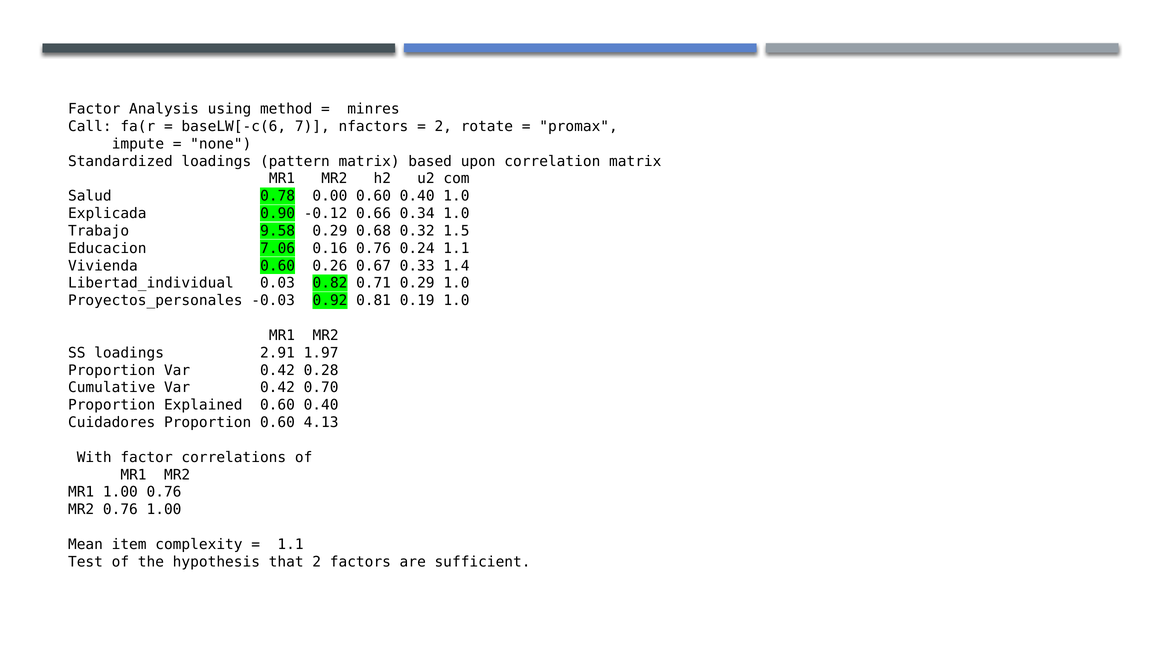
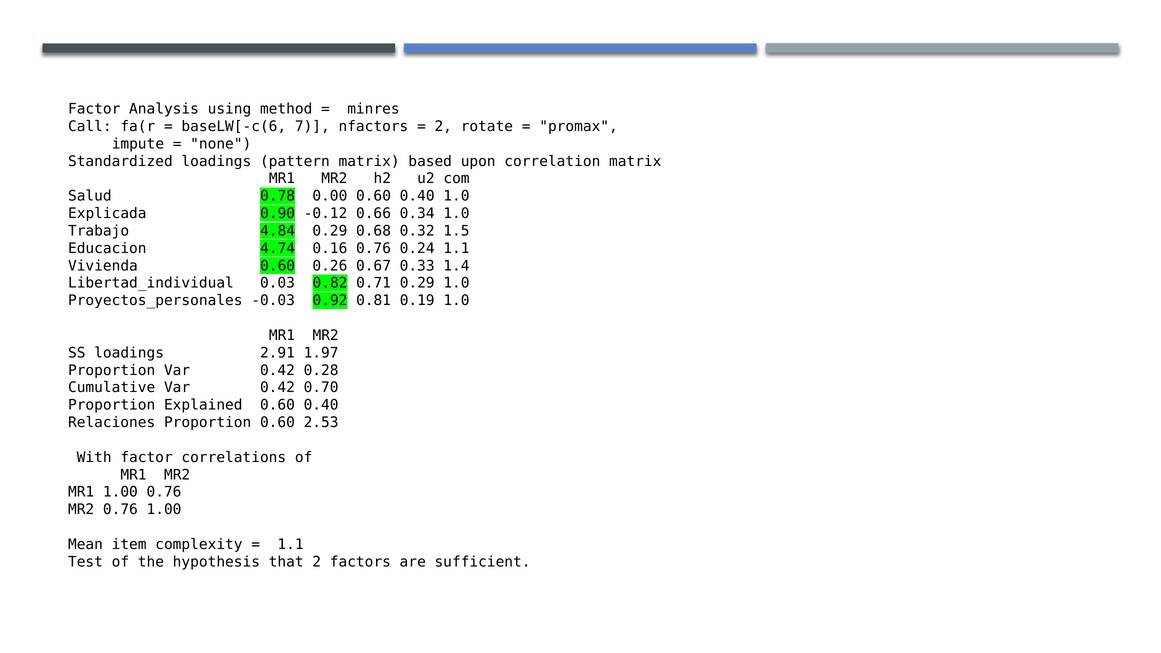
9.58: 9.58 -> 4.84
7.06: 7.06 -> 4.74
Cuidadores: Cuidadores -> Relaciones
4.13: 4.13 -> 2.53
